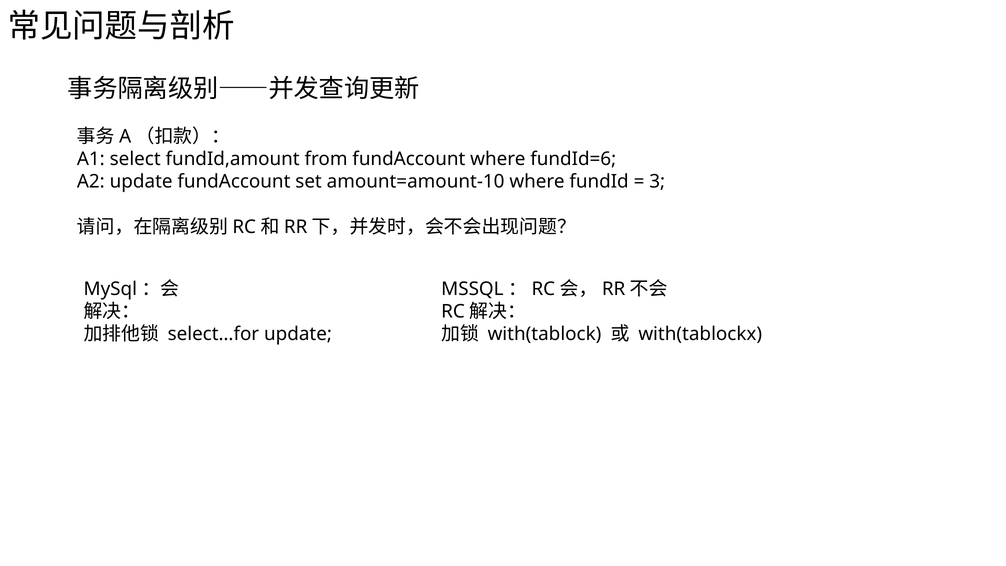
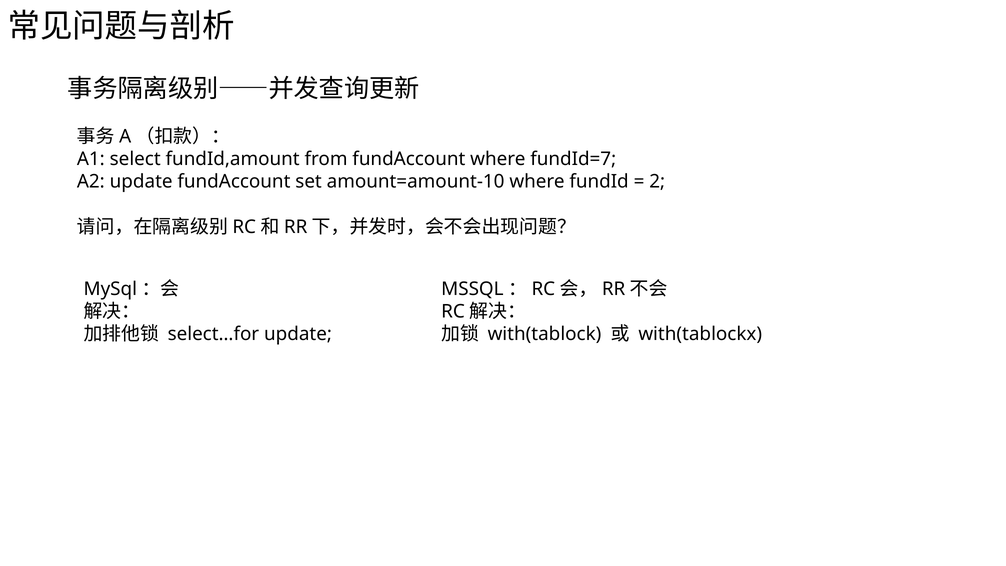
fundId=6: fundId=6 -> fundId=7
3: 3 -> 2
